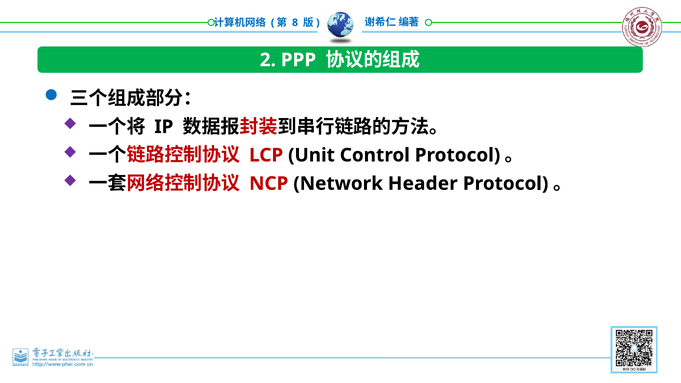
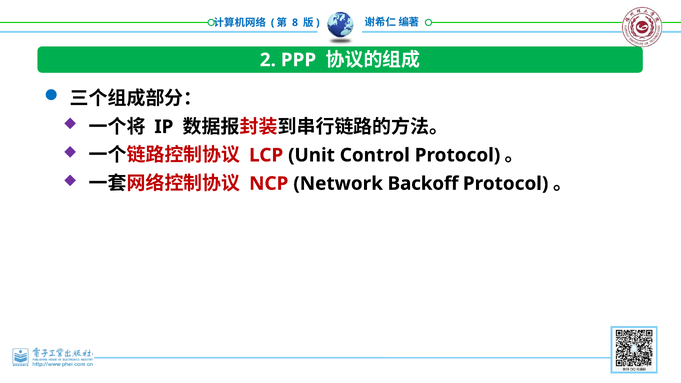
Header: Header -> Backoff
